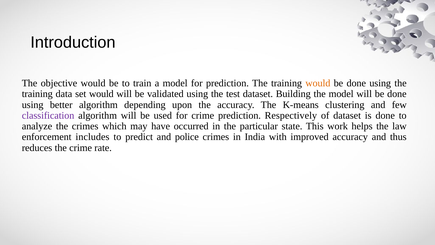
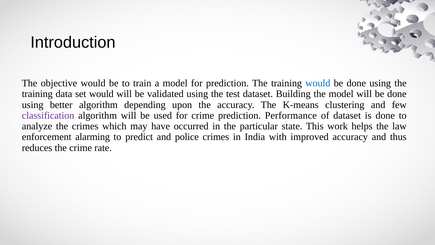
would at (318, 83) colour: orange -> blue
Respectively: Respectively -> Performance
includes: includes -> alarming
